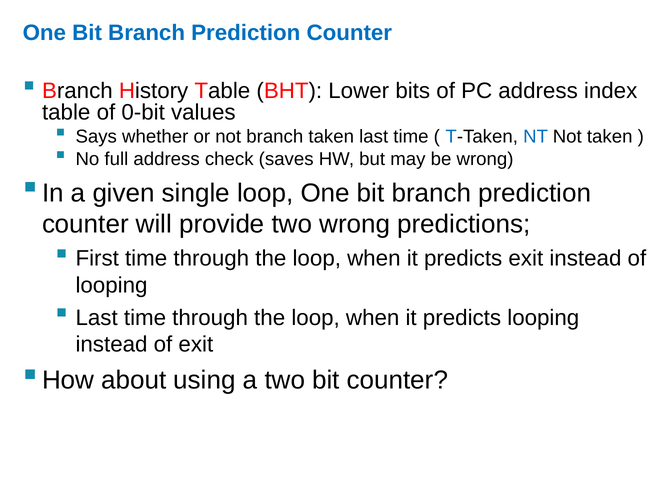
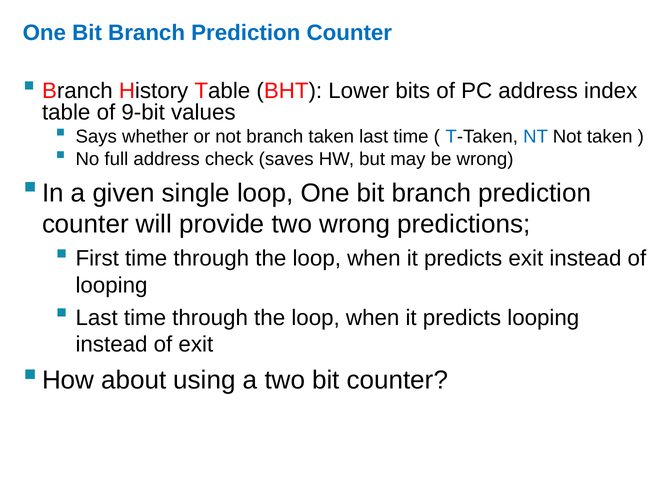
0-bit: 0-bit -> 9-bit
